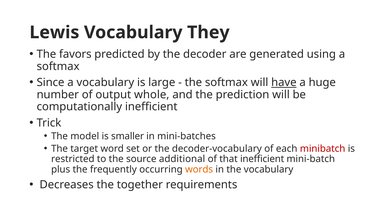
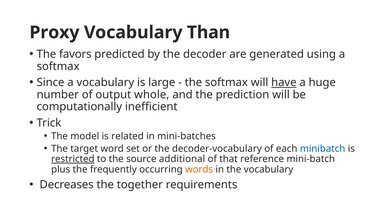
Lewis: Lewis -> Proxy
They: They -> Than
smaller: smaller -> related
minibatch colour: red -> blue
restricted underline: none -> present
that inefficient: inefficient -> reference
